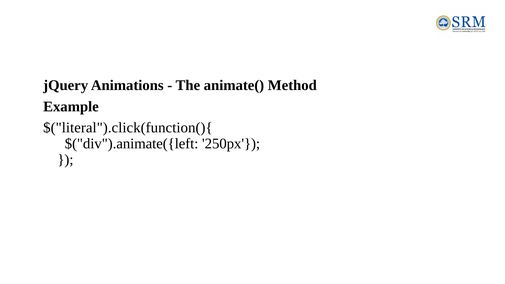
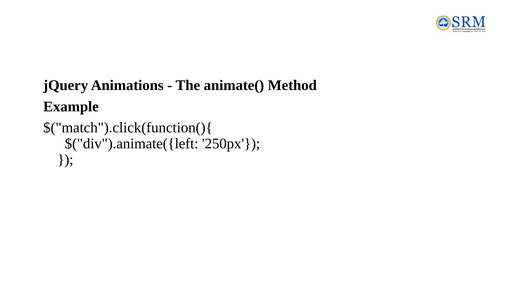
$("literal").click(function(){: $("literal").click(function(){ -> $("match").click(function(){
